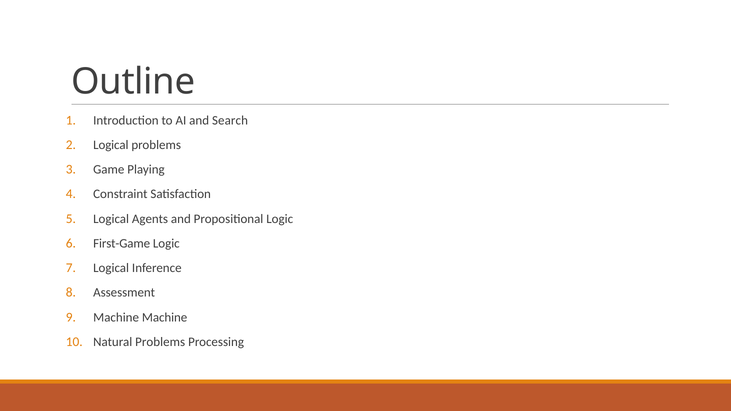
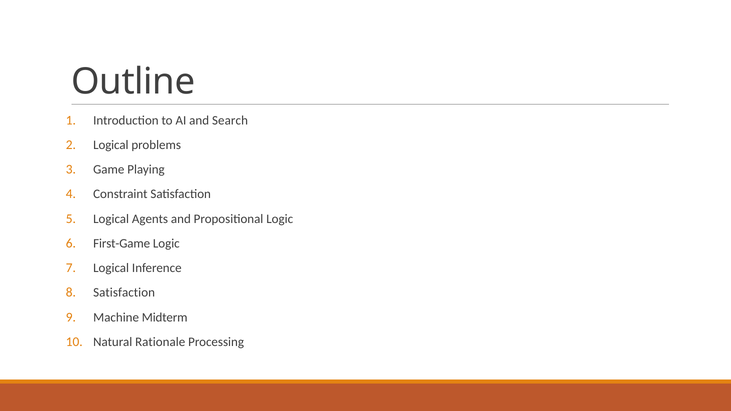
Assessment at (124, 293): Assessment -> Satisfaction
Machine Machine: Machine -> Midterm
Natural Problems: Problems -> Rationale
